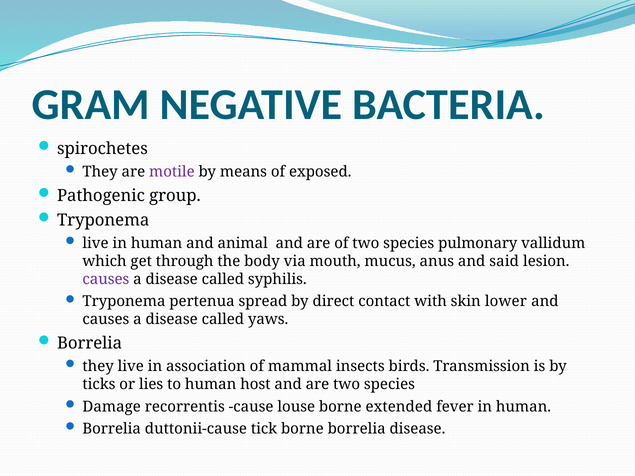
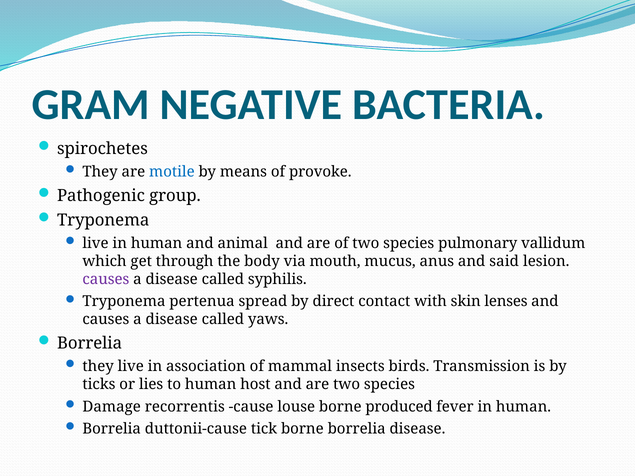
motile colour: purple -> blue
exposed: exposed -> provoke
lower: lower -> lenses
extended: extended -> produced
